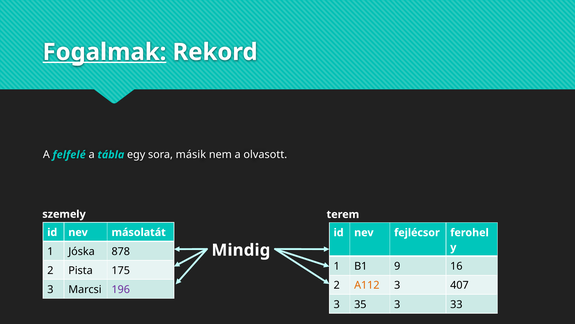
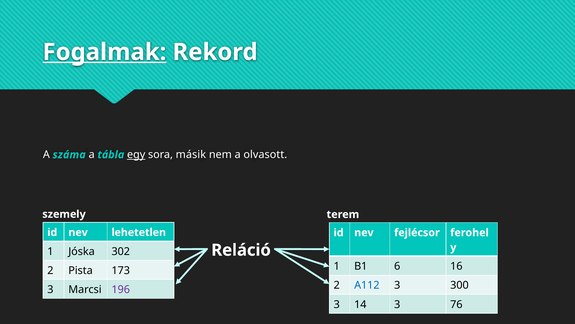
felfelé: felfelé -> száma
egy underline: none -> present
másolatát: másolatát -> lehetetlen
Mindig: Mindig -> Reláció
878: 878 -> 302
9: 9 -> 6
175: 175 -> 173
A112 colour: orange -> blue
407: 407 -> 300
35: 35 -> 14
33: 33 -> 76
